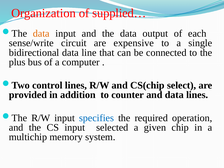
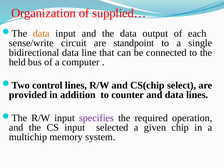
expensive: expensive -> standpoint
plus: plus -> held
specifies colour: blue -> purple
